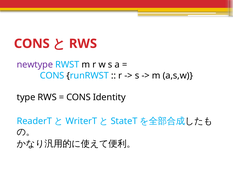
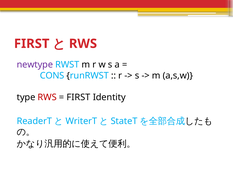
CONS at (32, 44): CONS -> FIRST
RWS at (47, 97) colour: black -> red
CONS at (79, 97): CONS -> FIRST
